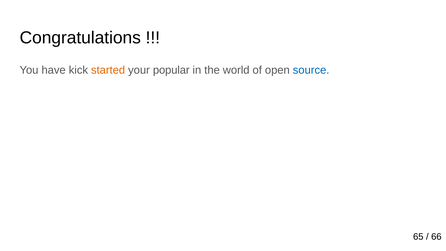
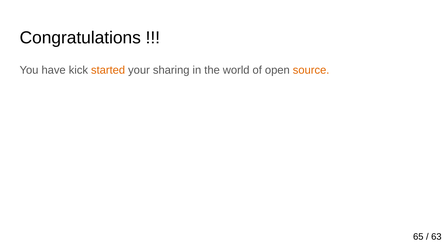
popular: popular -> sharing
source colour: blue -> orange
66: 66 -> 63
